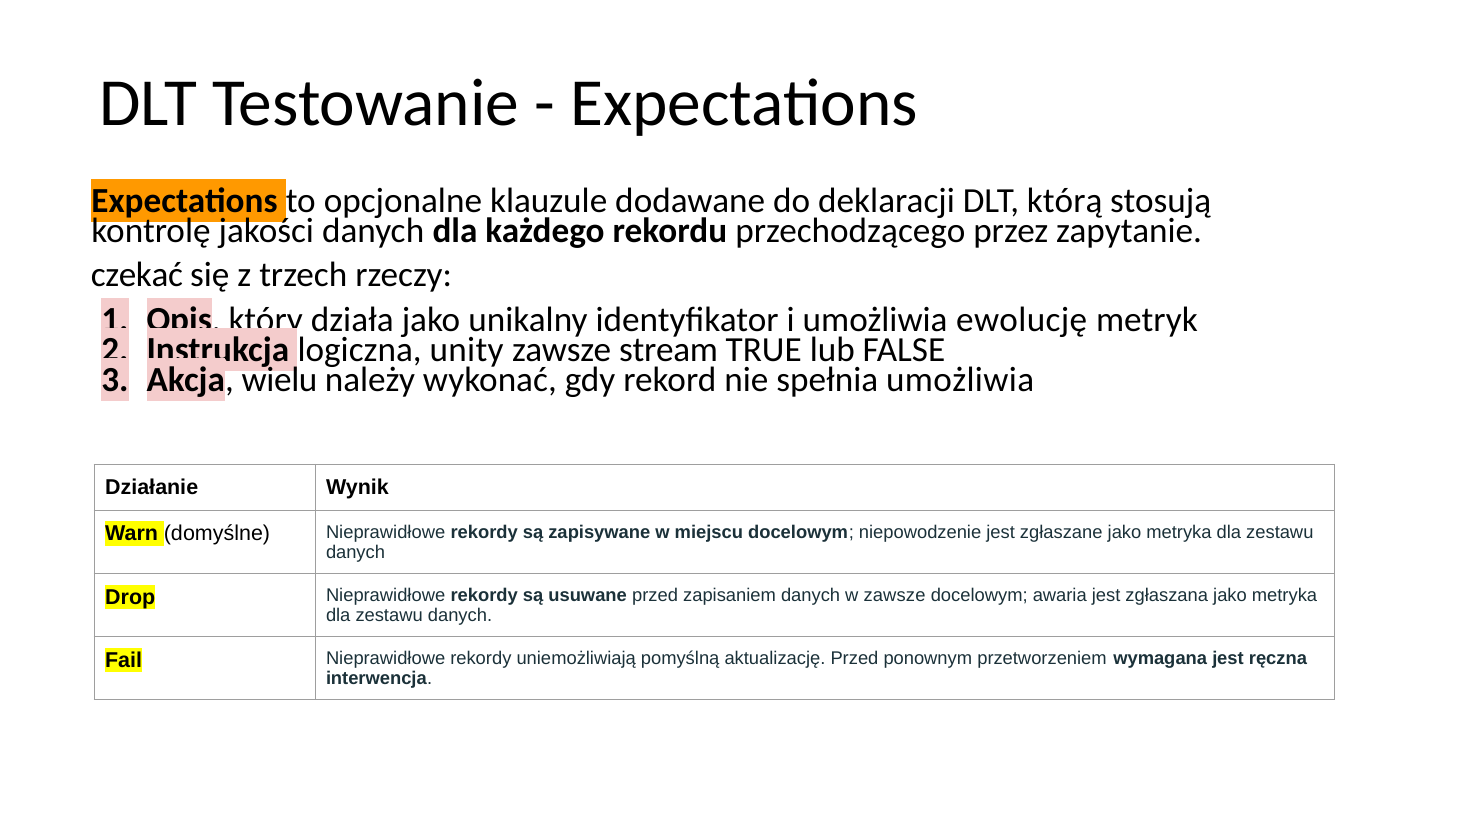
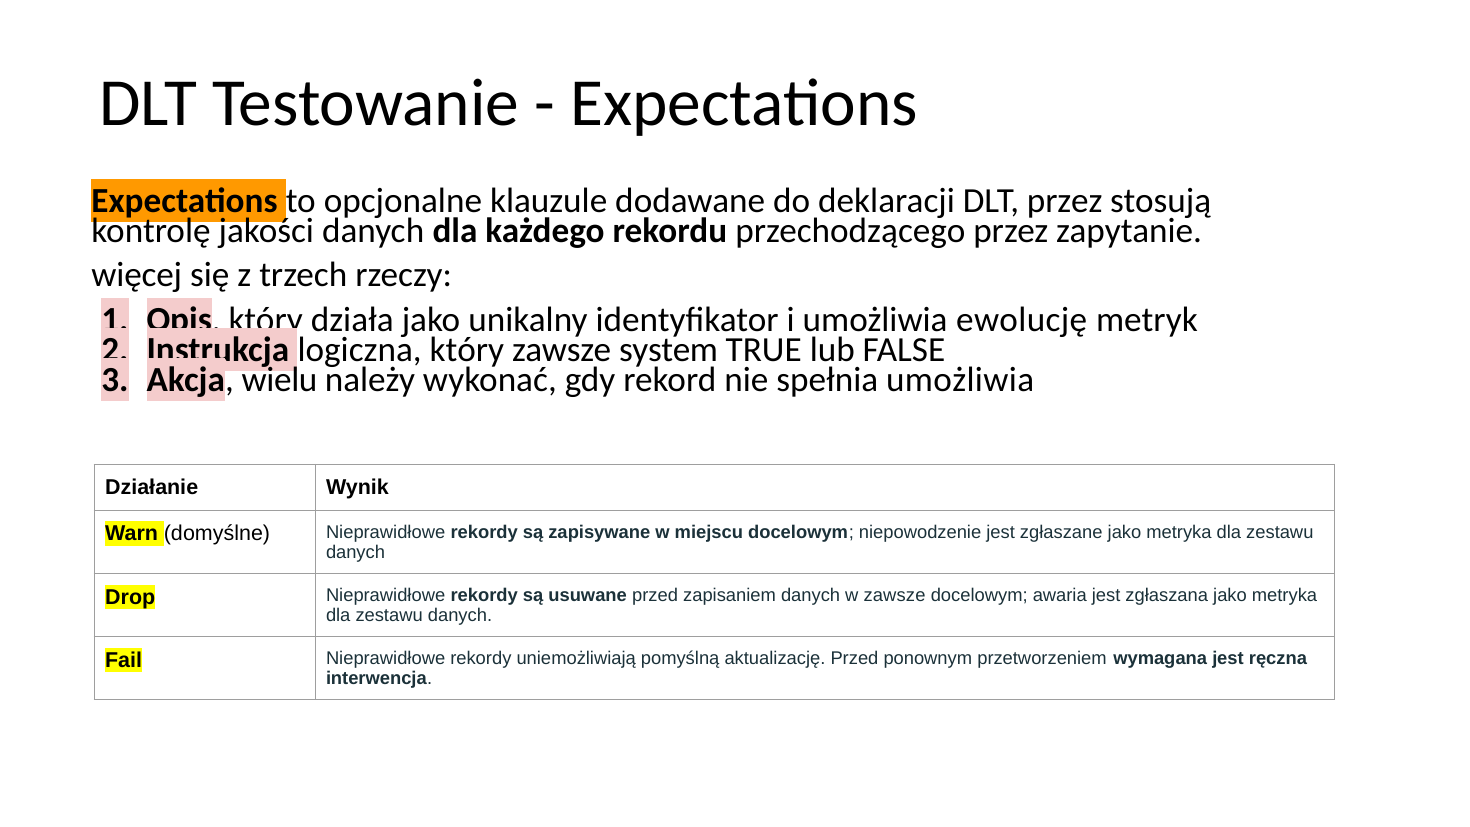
DLT którą: którą -> przez
czekać: czekać -> więcej
logiczna unity: unity -> który
stream: stream -> system
